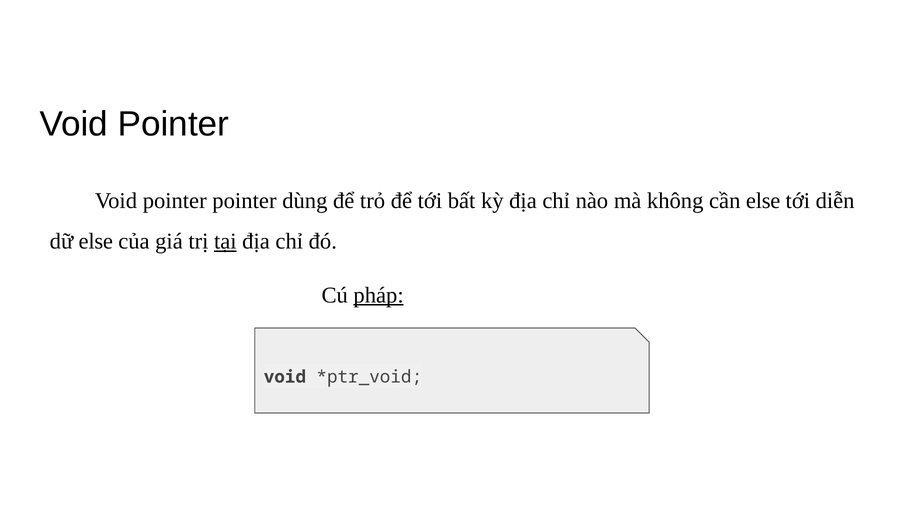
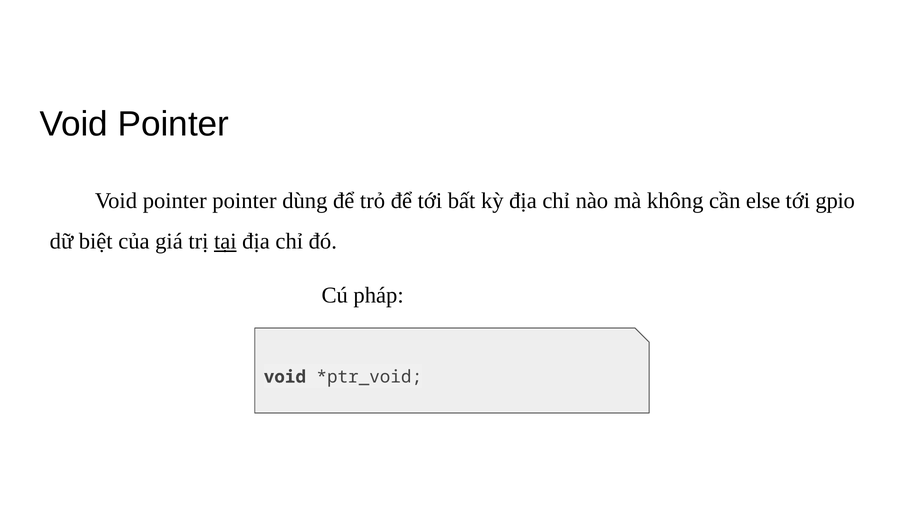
diễn: diễn -> gpio
dữ else: else -> biệt
pháp underline: present -> none
